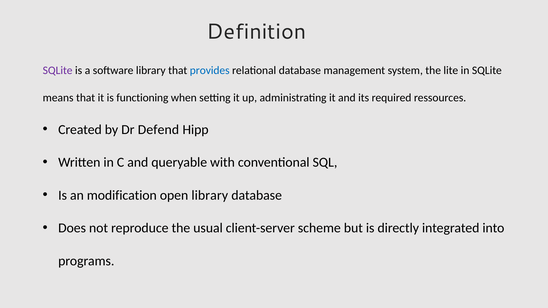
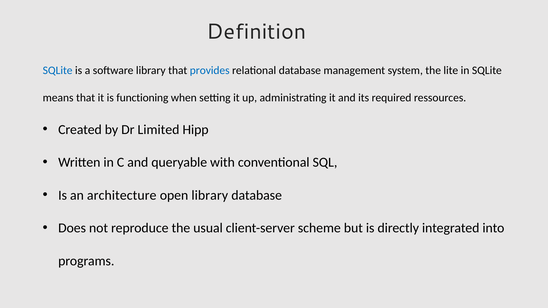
SQLite at (58, 71) colour: purple -> blue
Defend: Defend -> Limited
modification: modification -> architecture
